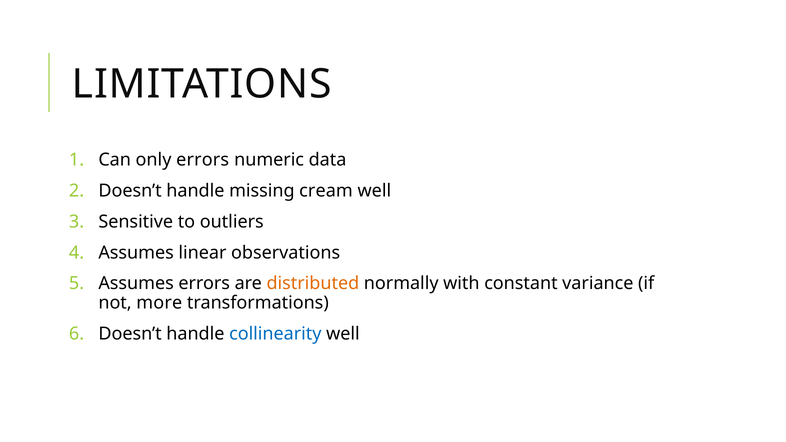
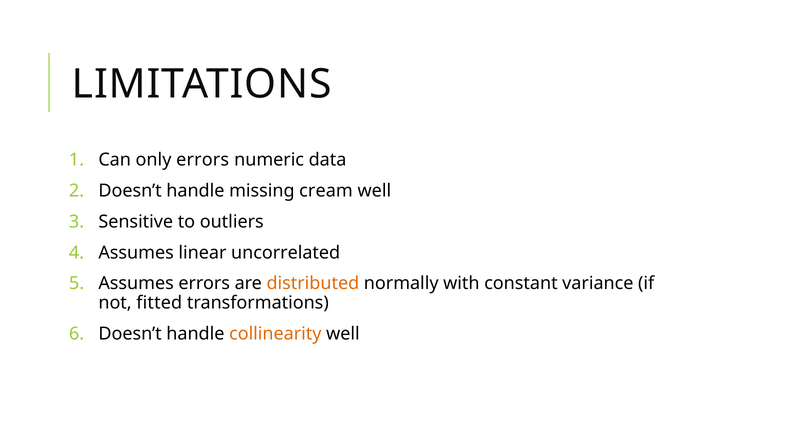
observations: observations -> uncorrelated
more: more -> fitted
collinearity colour: blue -> orange
